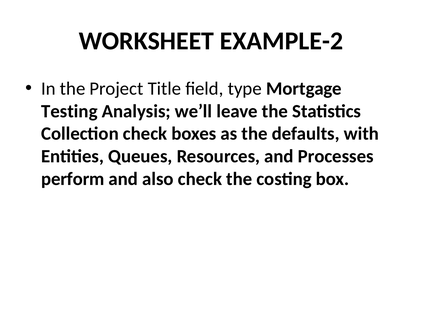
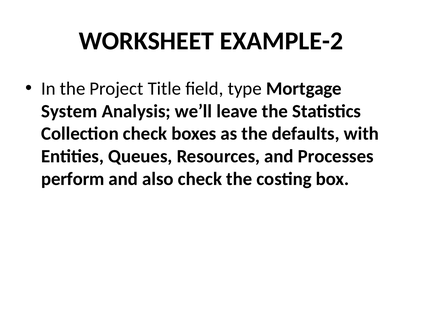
Testing: Testing -> System
